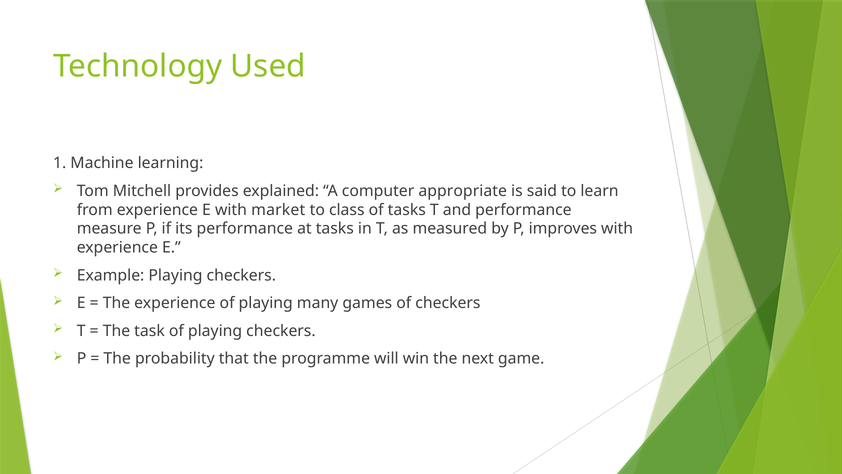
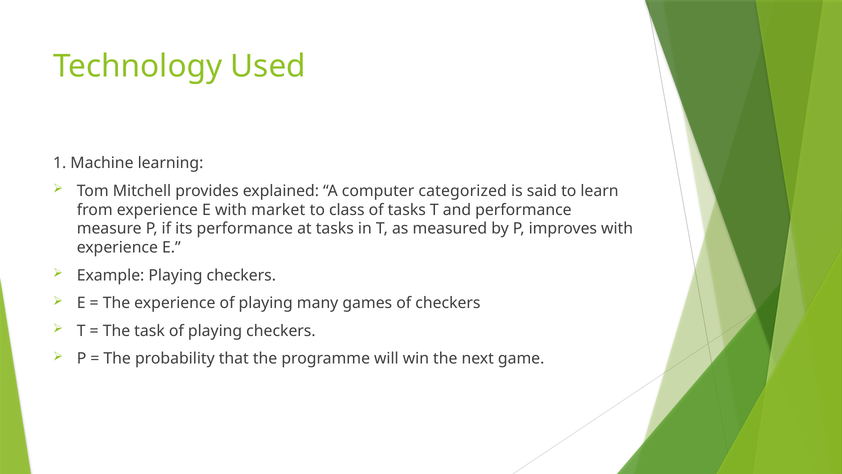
appropriate: appropriate -> categorized
